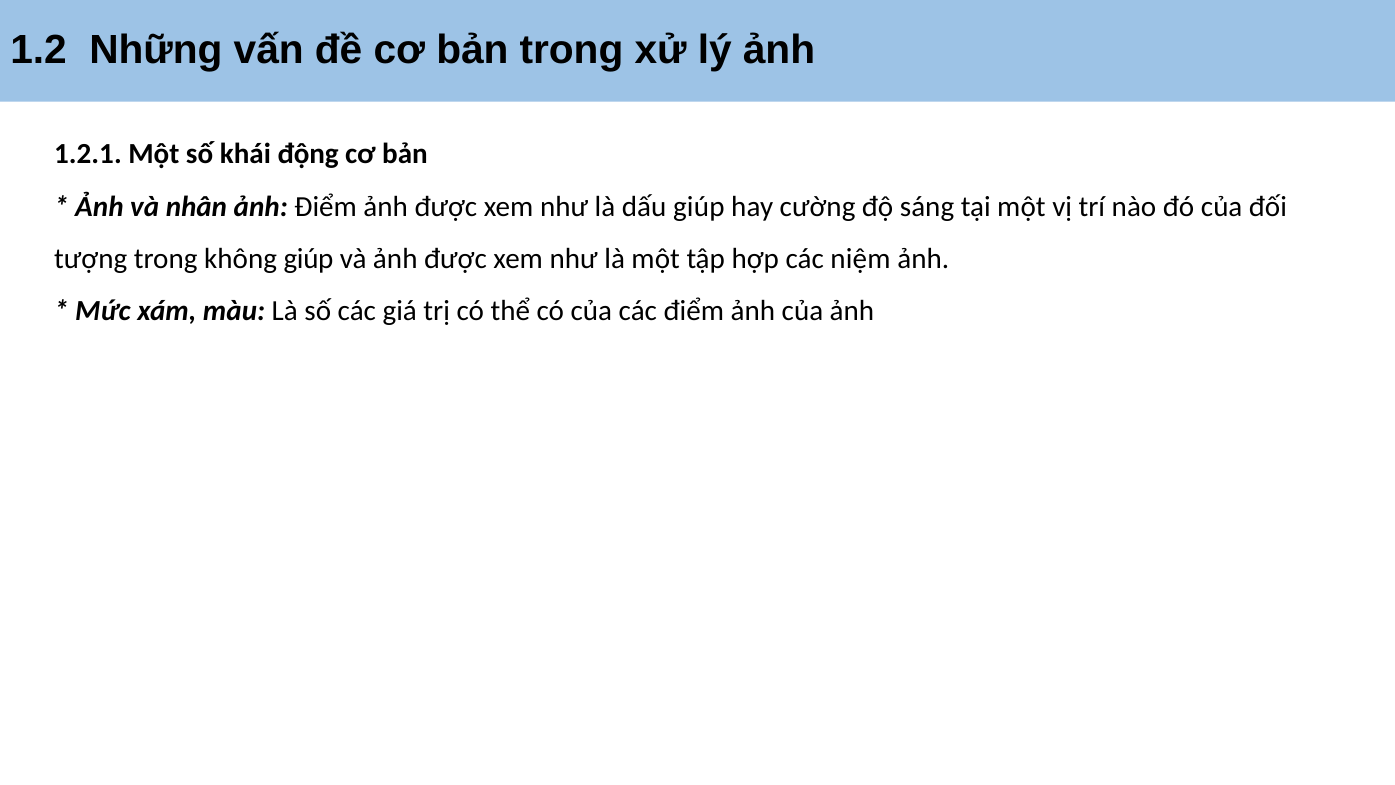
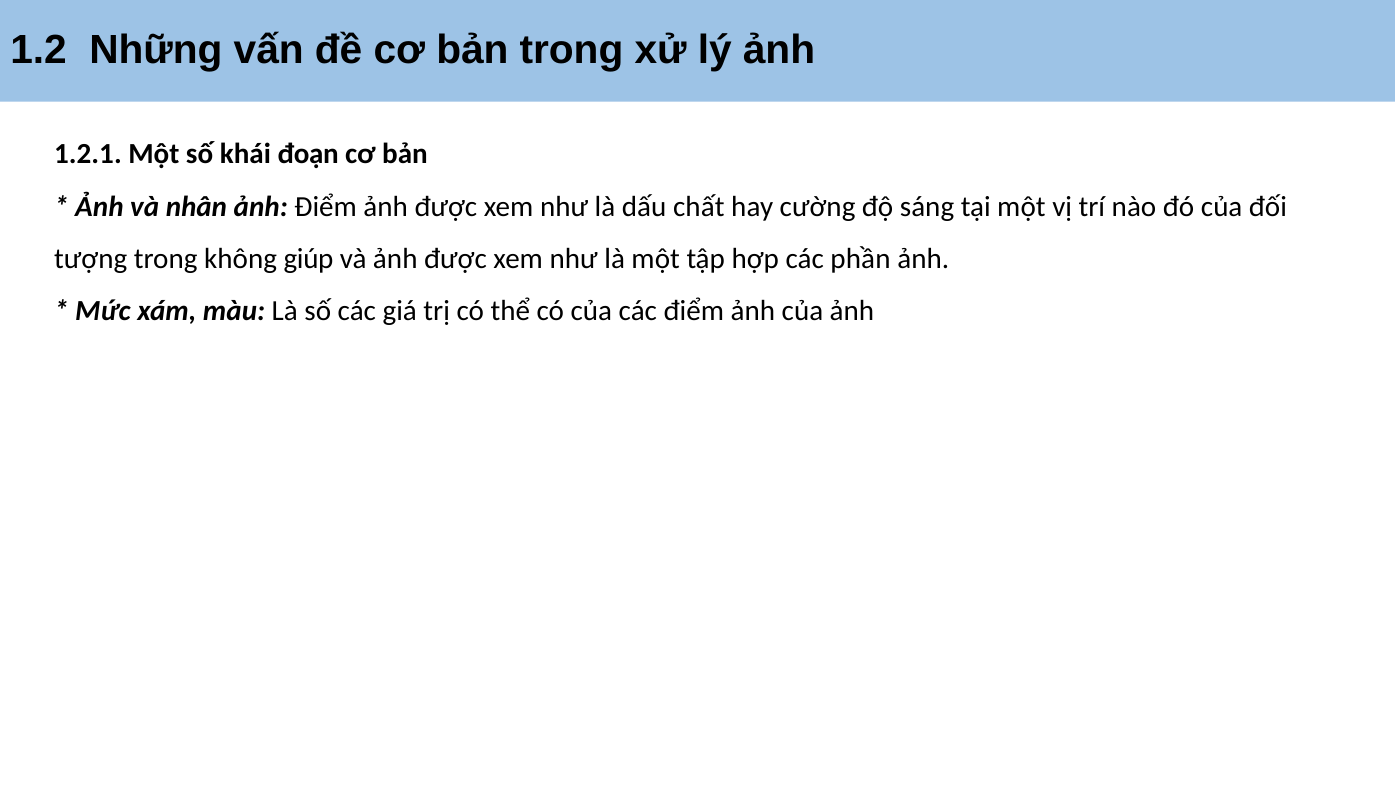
động: động -> đoạn
dấu giúp: giúp -> chất
niệm: niệm -> phần
